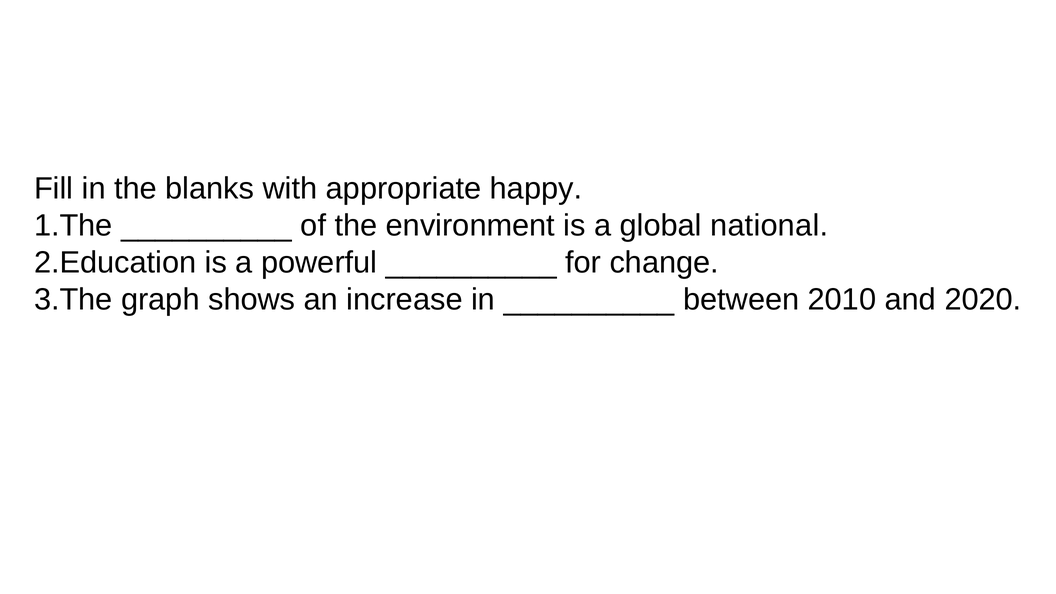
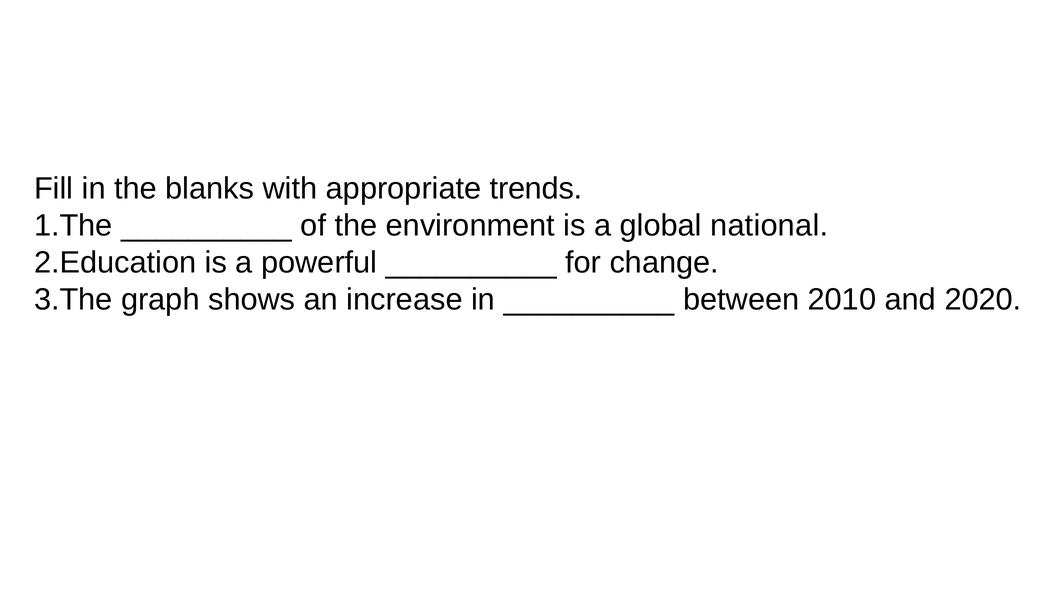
happy: happy -> trends
